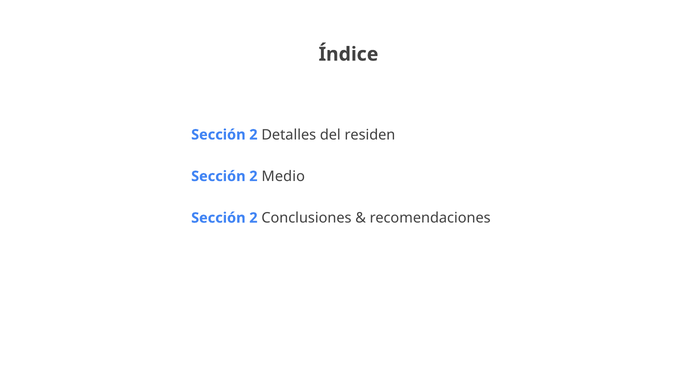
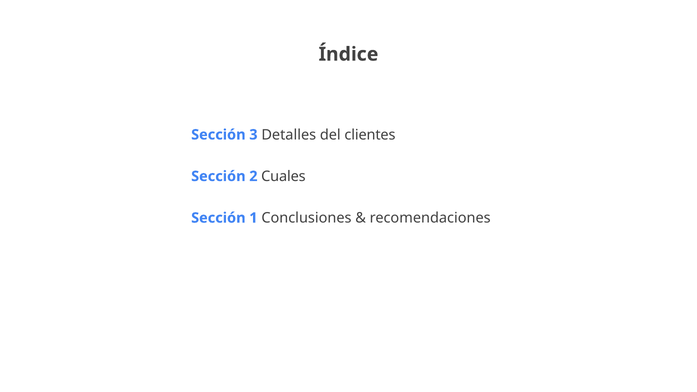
2 at (253, 135): 2 -> 3
residen: residen -> clientes
Medio: Medio -> Cuales
2 at (253, 218): 2 -> 1
